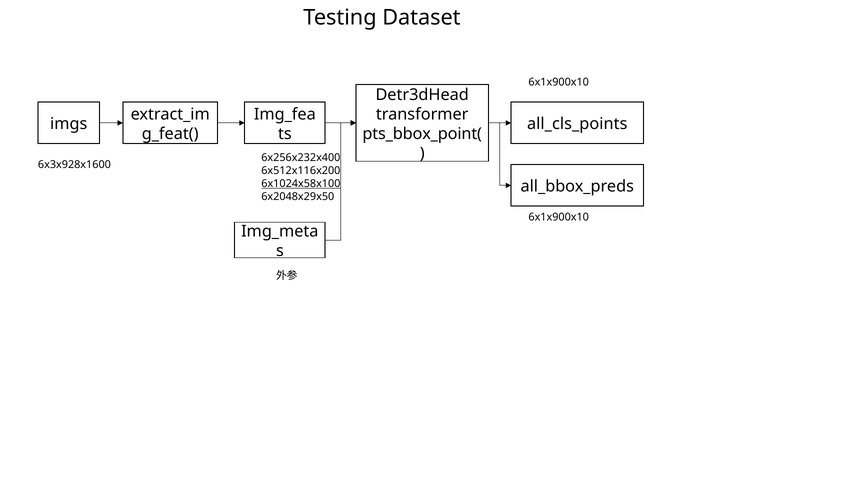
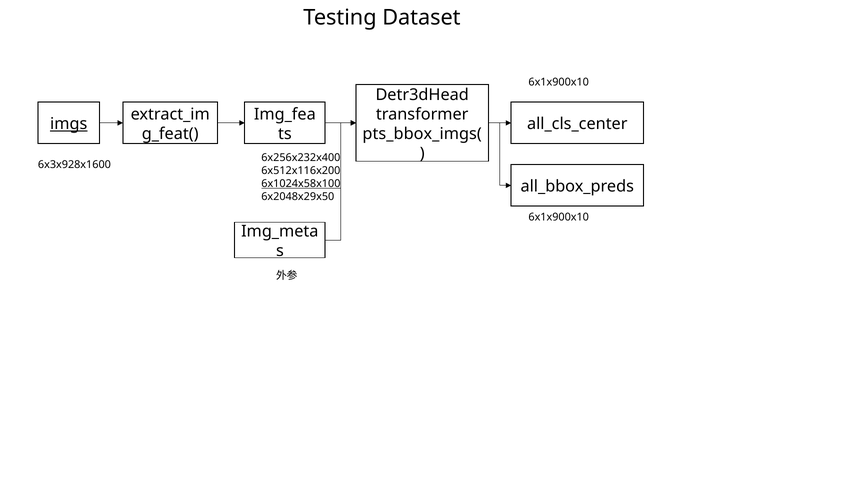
imgs underline: none -> present
all_cls_points: all_cls_points -> all_cls_center
pts_bbox_point(: pts_bbox_point( -> pts_bbox_imgs(
